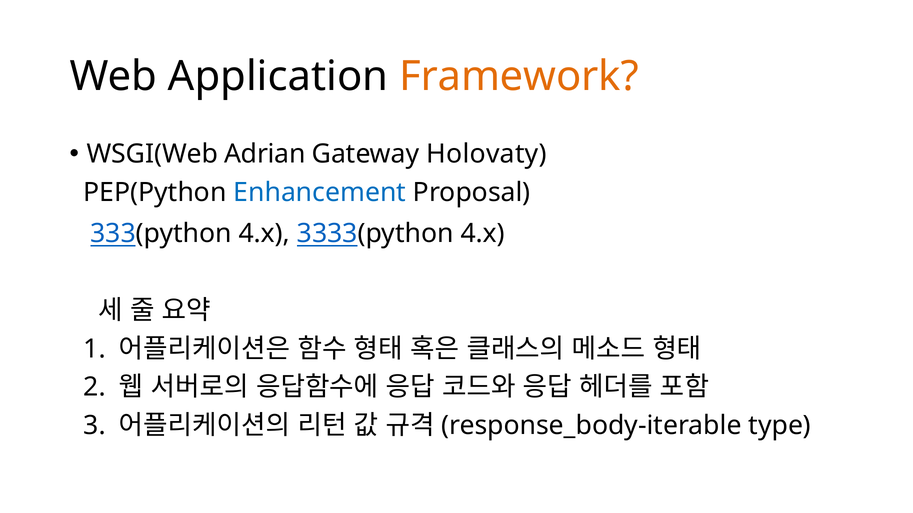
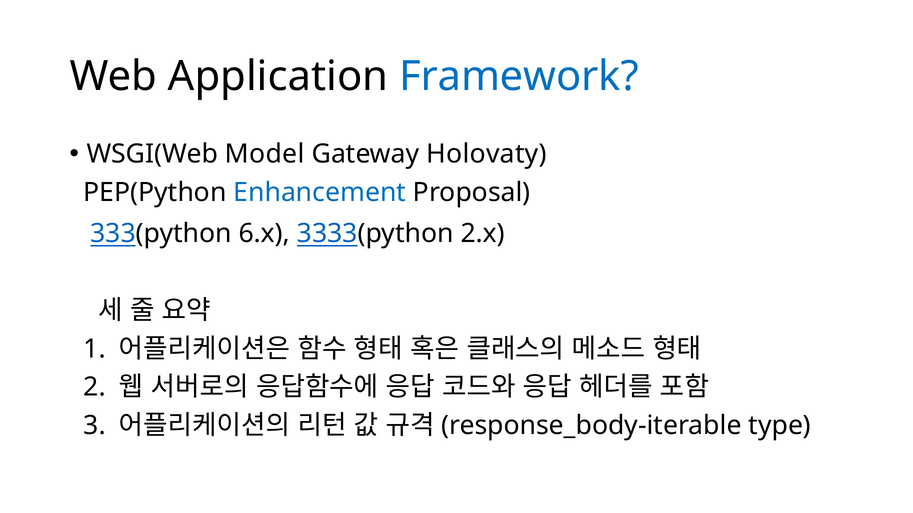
Framework colour: orange -> blue
Adrian: Adrian -> Model
333(python 4.x: 4.x -> 6.x
3333(python 4.x: 4.x -> 2.x
